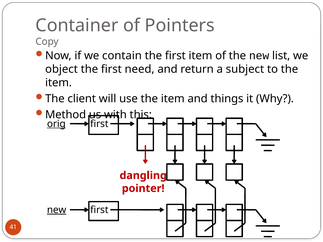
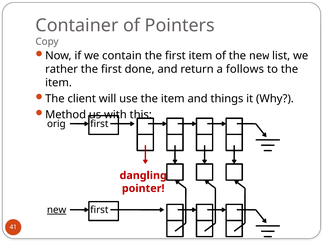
object: object -> rather
need: need -> done
subject: subject -> follows
orig underline: present -> none
